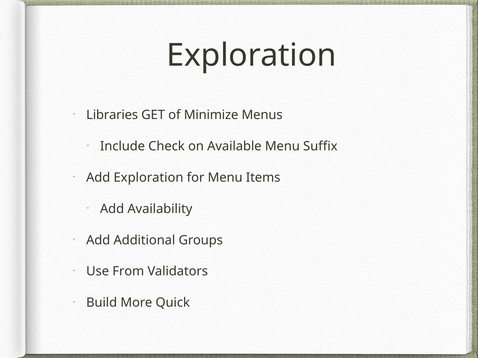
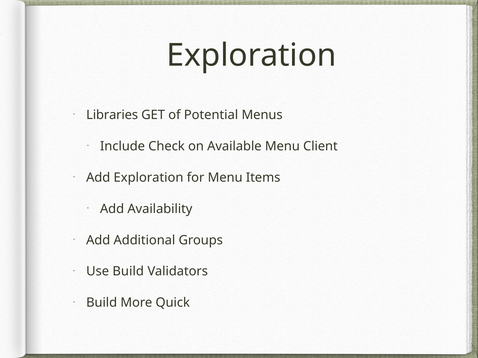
Minimize: Minimize -> Potential
Suffix: Suffix -> Client
Use From: From -> Build
